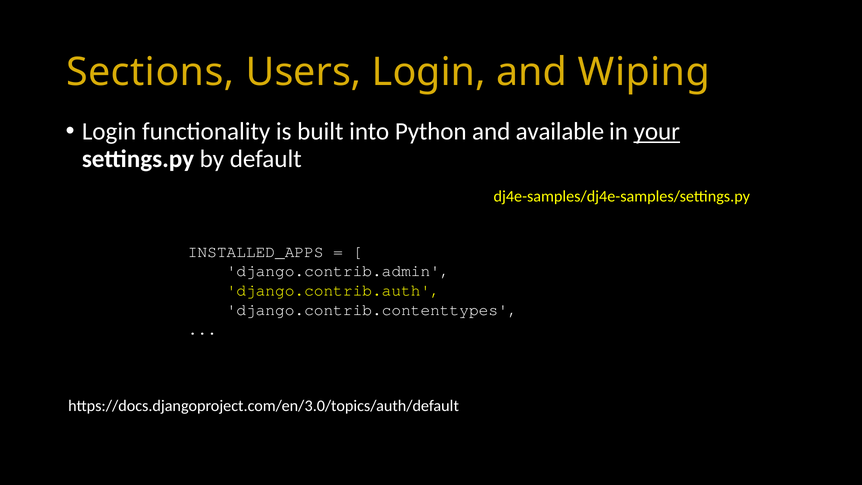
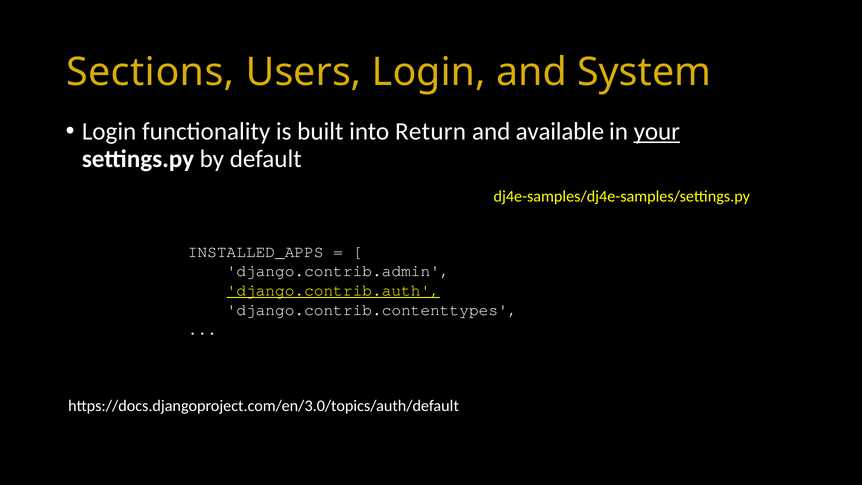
Wiping: Wiping -> System
Python: Python -> Return
django.contrib.auth underline: none -> present
